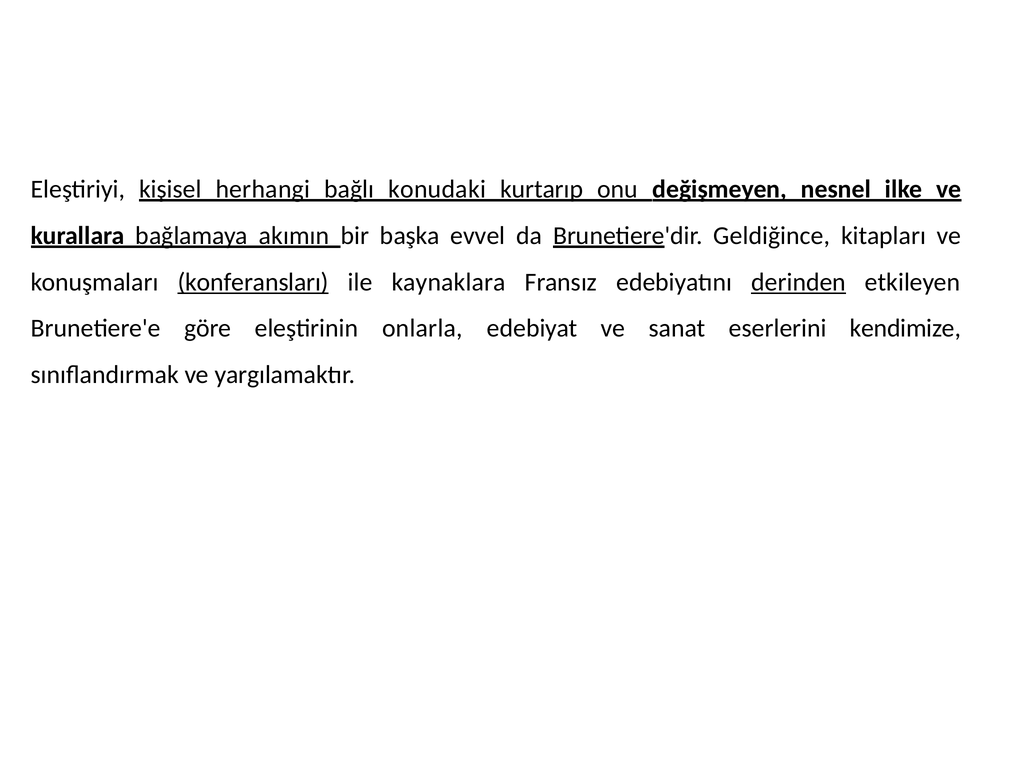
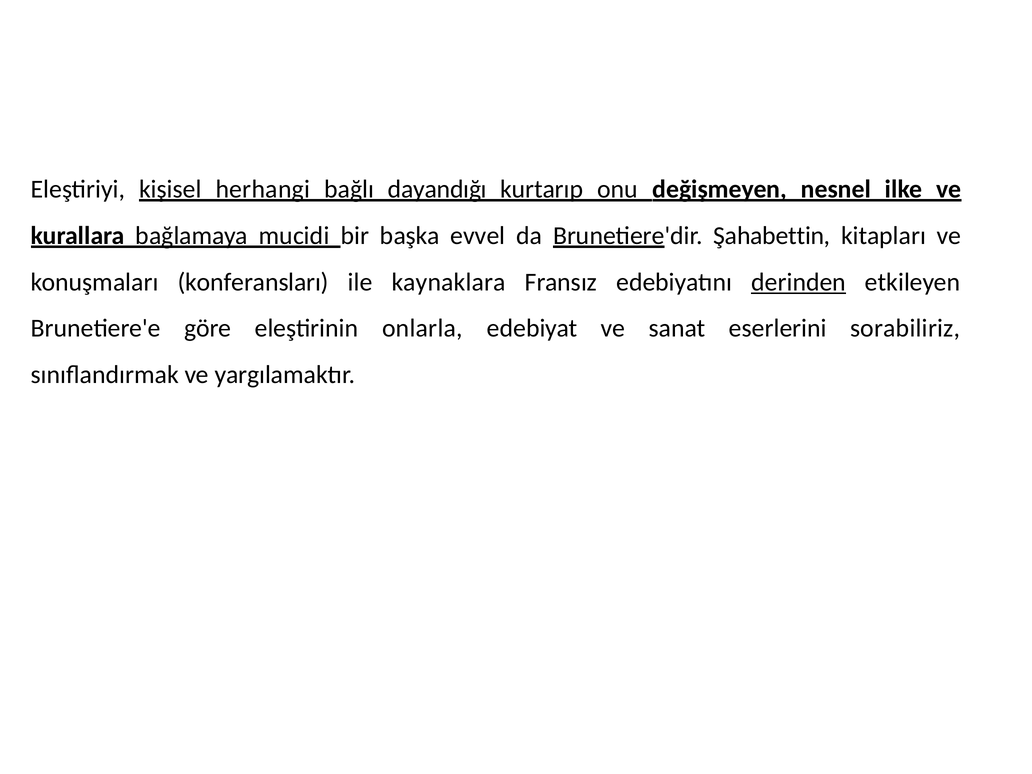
konudaki: konudaki -> dayandığı
akımın: akımın -> mucidi
Geldiğince: Geldiğince -> Şahabettin
konferansları underline: present -> none
kendimize: kendimize -> sorabiliriz
